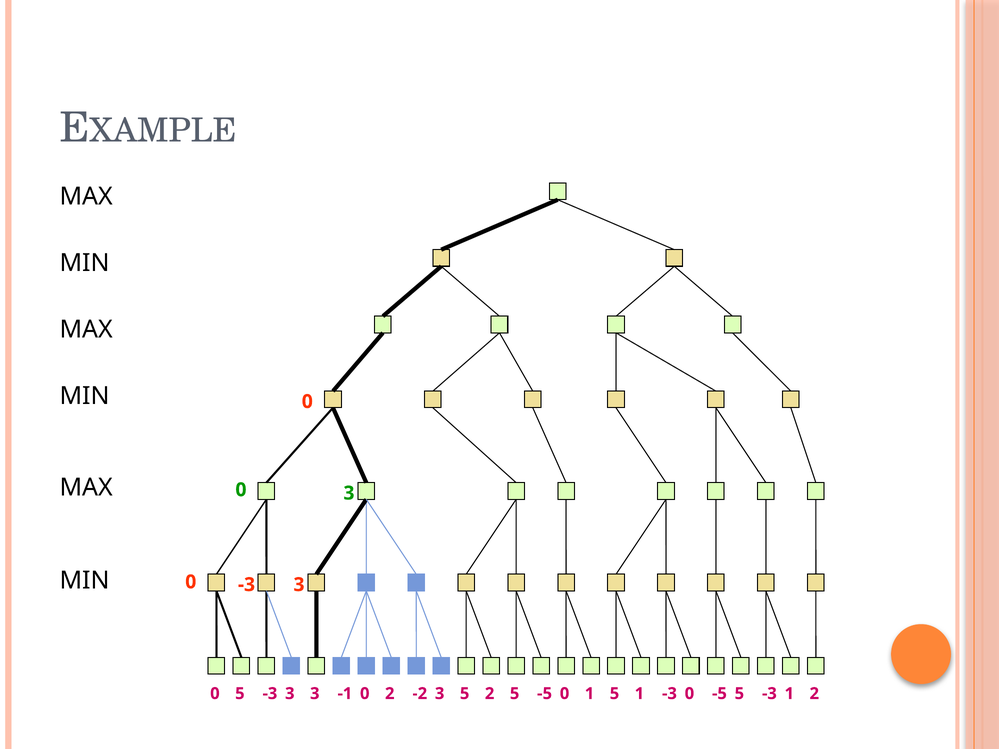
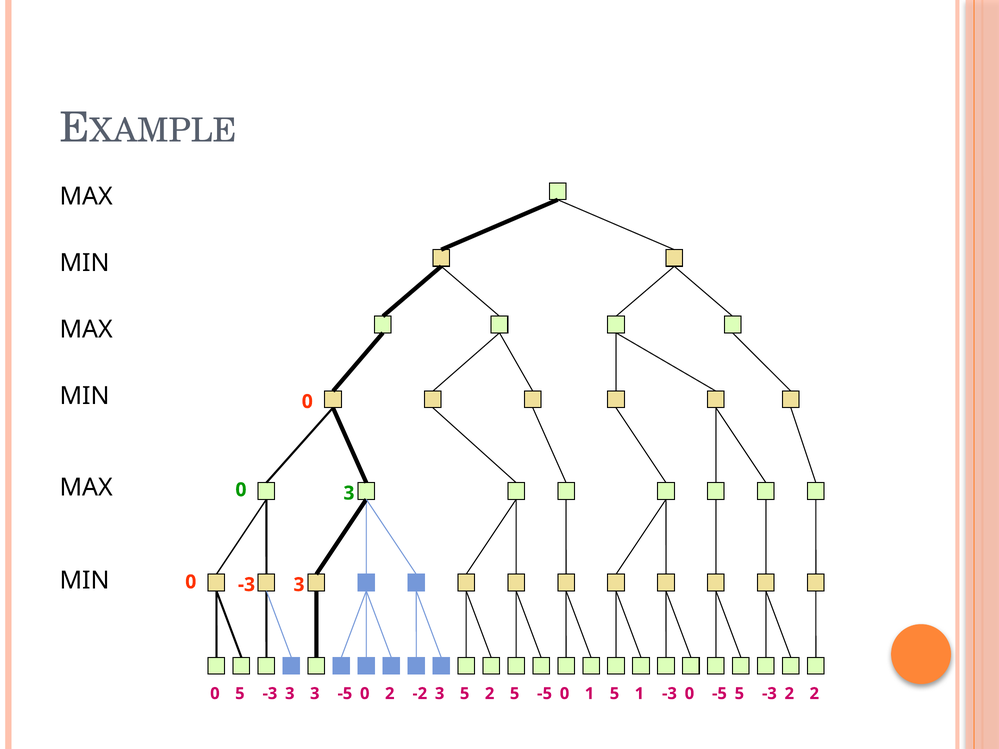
-1 at (345, 694): -1 -> -5
5 1: 1 -> 2
